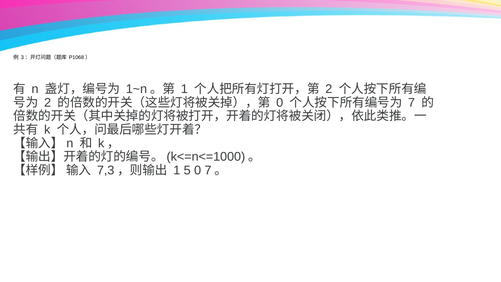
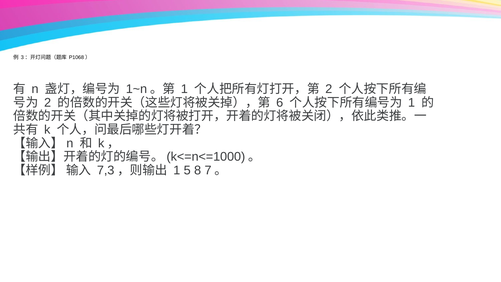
0 at (280, 103): 0 -> 6
7 at (412, 103): 7 -> 1
5 0: 0 -> 8
